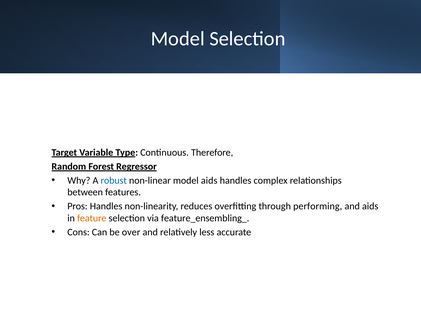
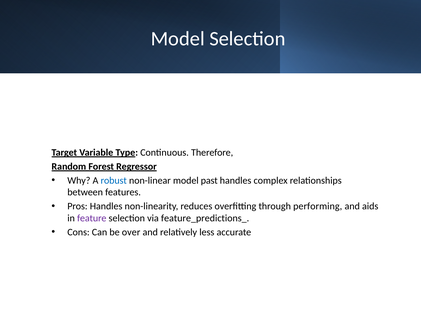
model aids: aids -> past
feature colour: orange -> purple
feature_ensembling_: feature_ensembling_ -> feature_predictions_
